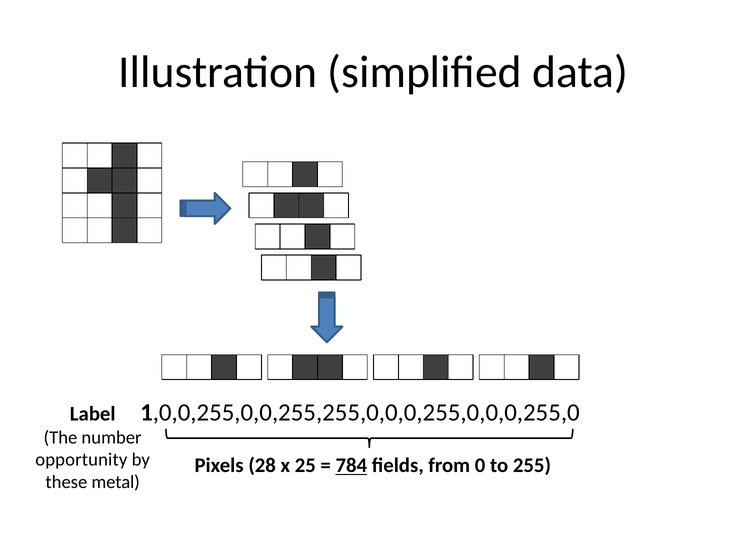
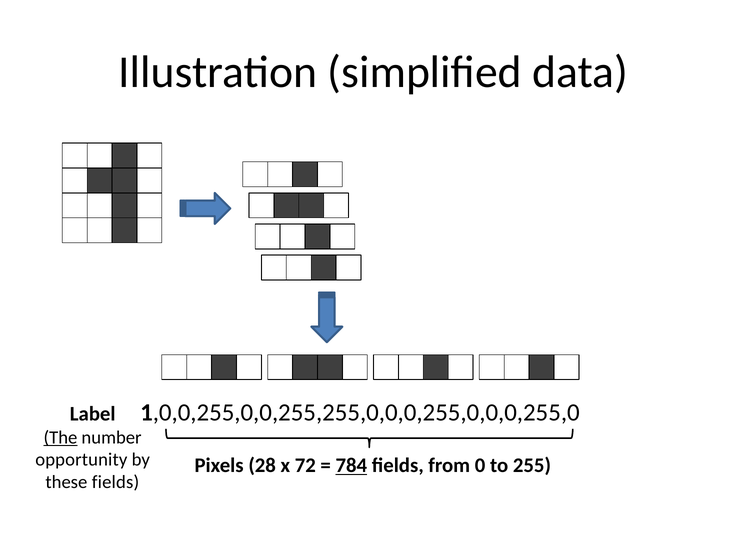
The underline: none -> present
25: 25 -> 72
these metal: metal -> fields
